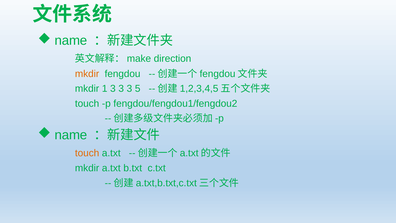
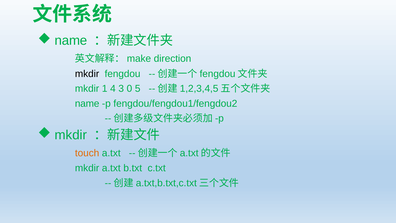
mkdir at (87, 74) colour: orange -> black
1 3: 3 -> 4
3 at (129, 89): 3 -> 0
touch at (87, 103): touch -> name
name at (71, 135): name -> mkdir
